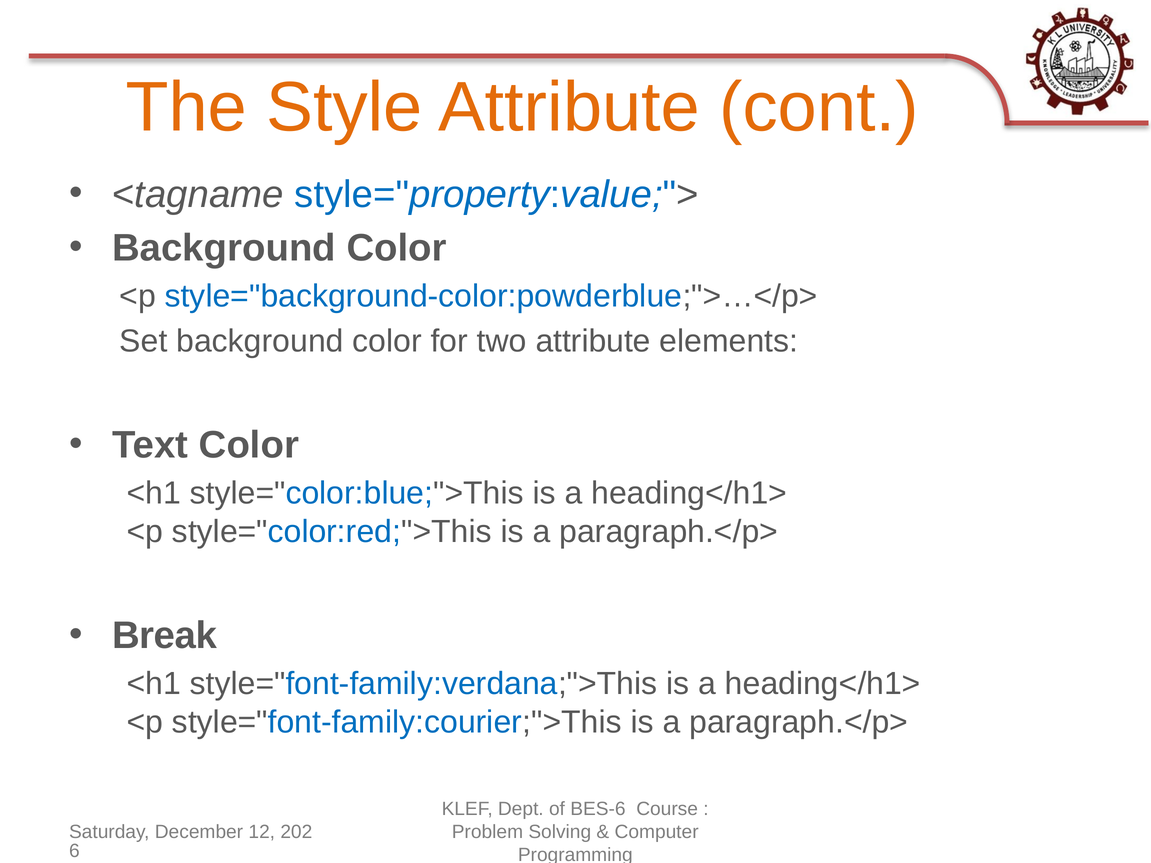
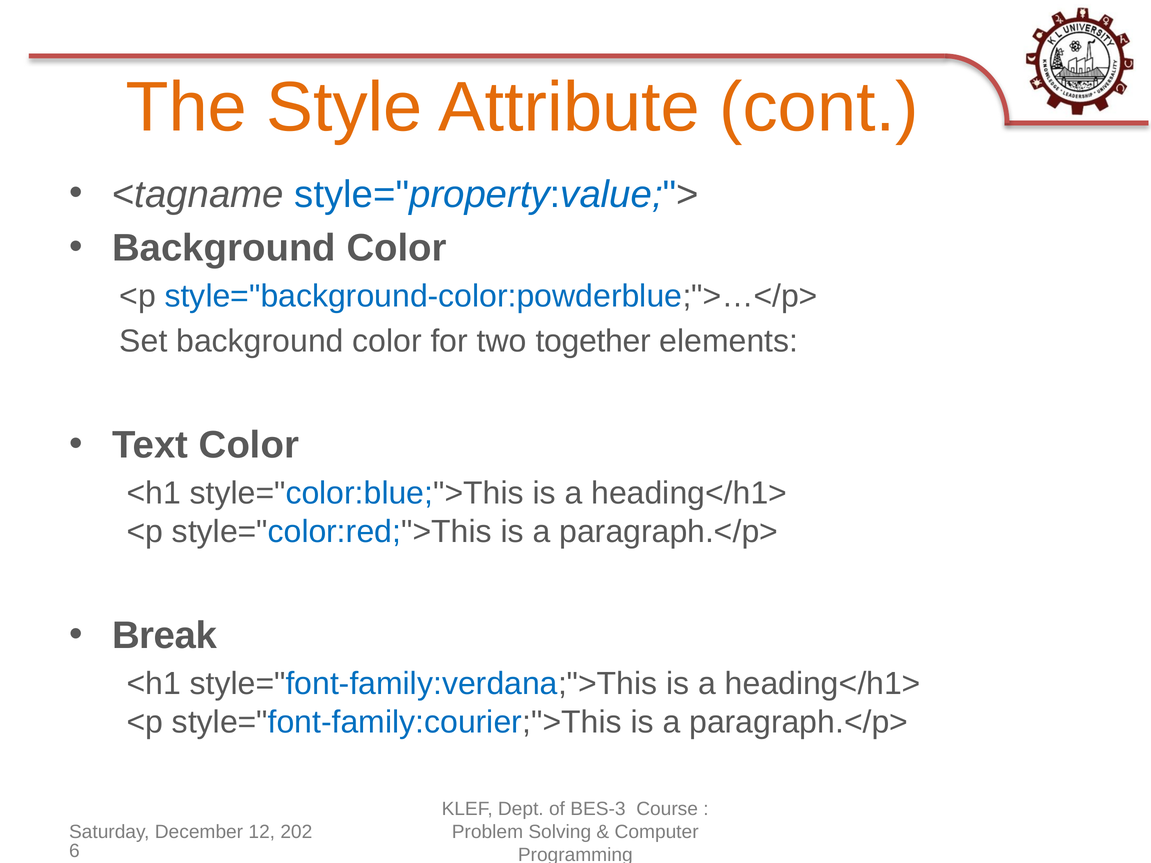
two attribute: attribute -> together
BES-6: BES-6 -> BES-3
